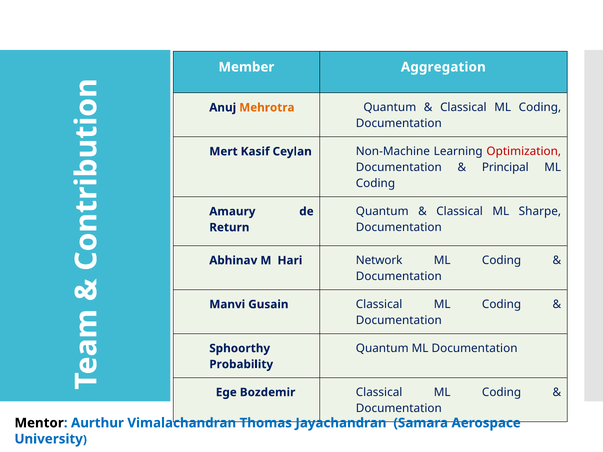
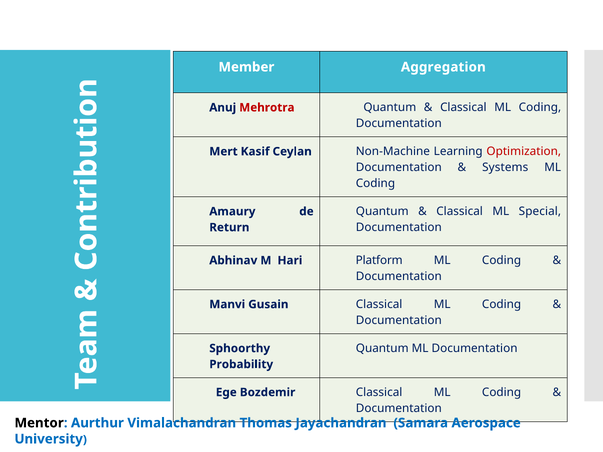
Mehrotra colour: orange -> red
Principal: Principal -> Systems
Sharpe: Sharpe -> Special
Network: Network -> Platform
